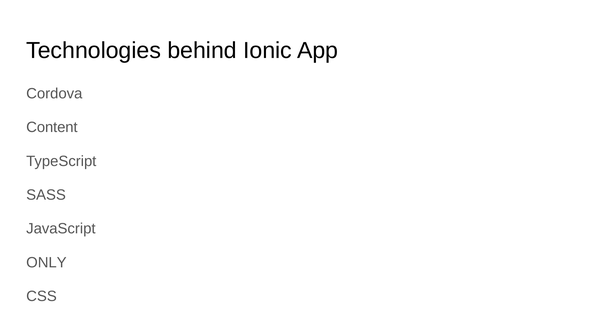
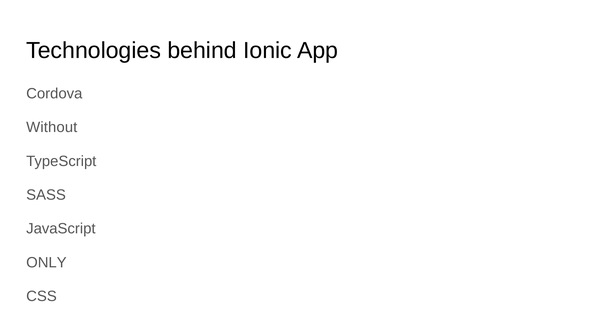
Content: Content -> Without
